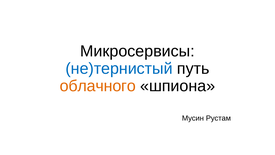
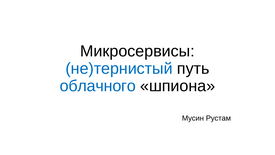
облачного colour: orange -> blue
